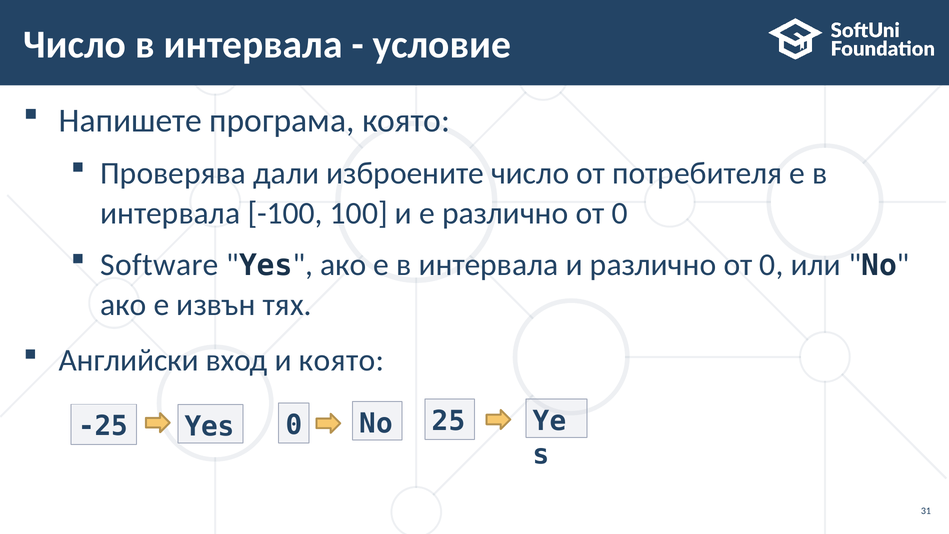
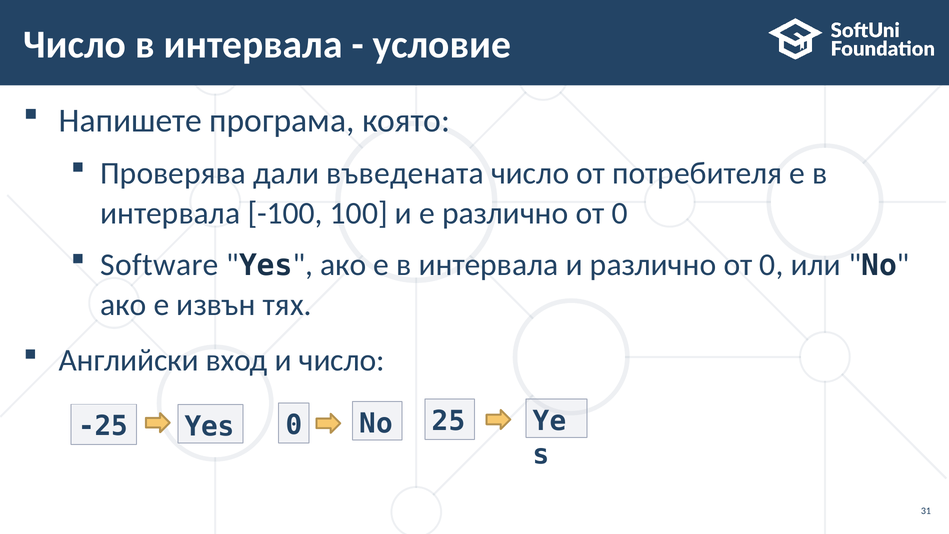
изброените: изброените -> въведената
и която: която -> число
